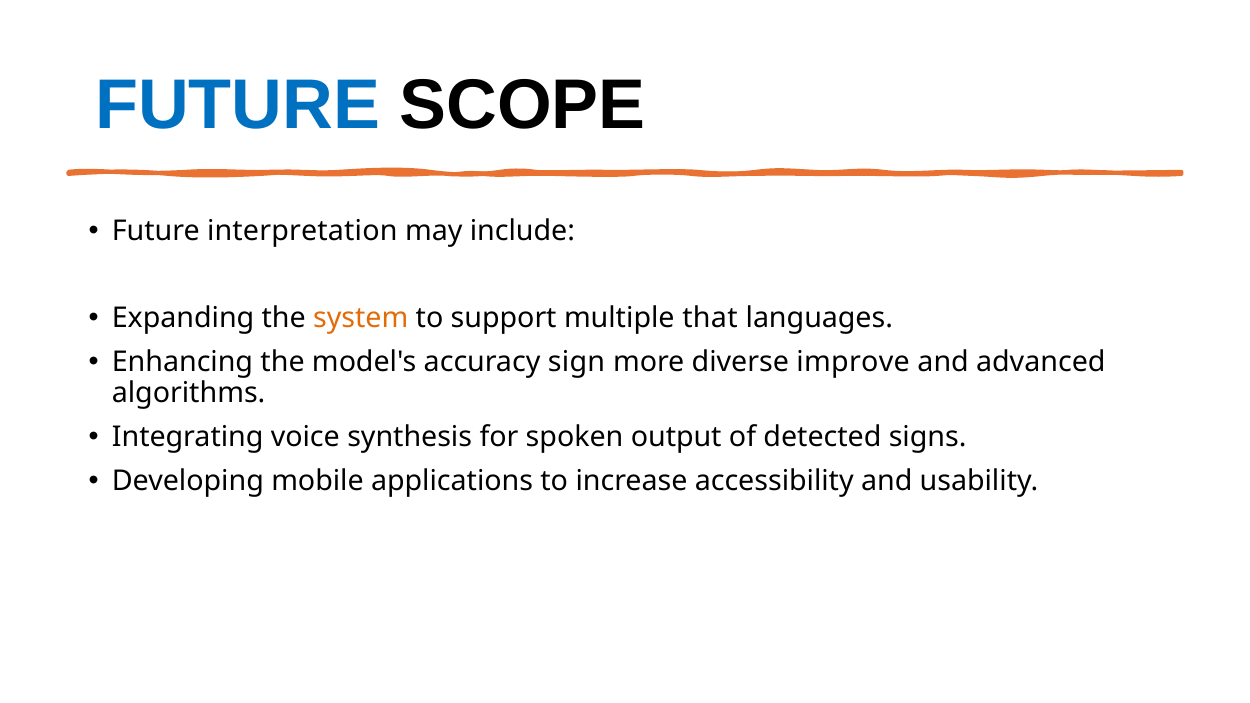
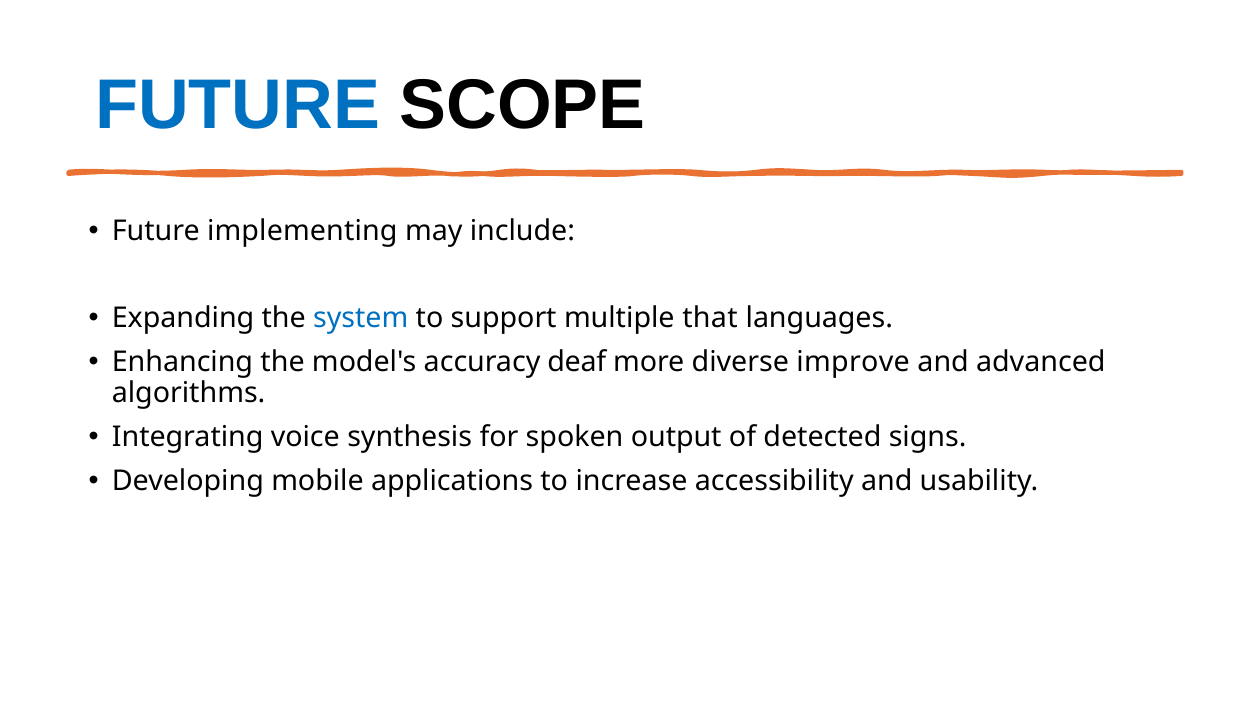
interpretation: interpretation -> implementing
system colour: orange -> blue
sign: sign -> deaf
